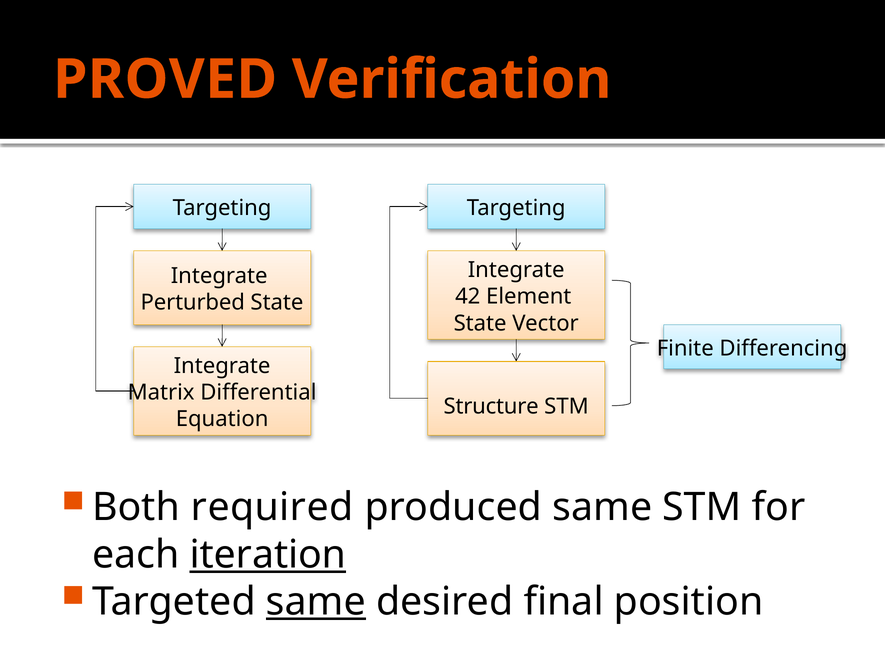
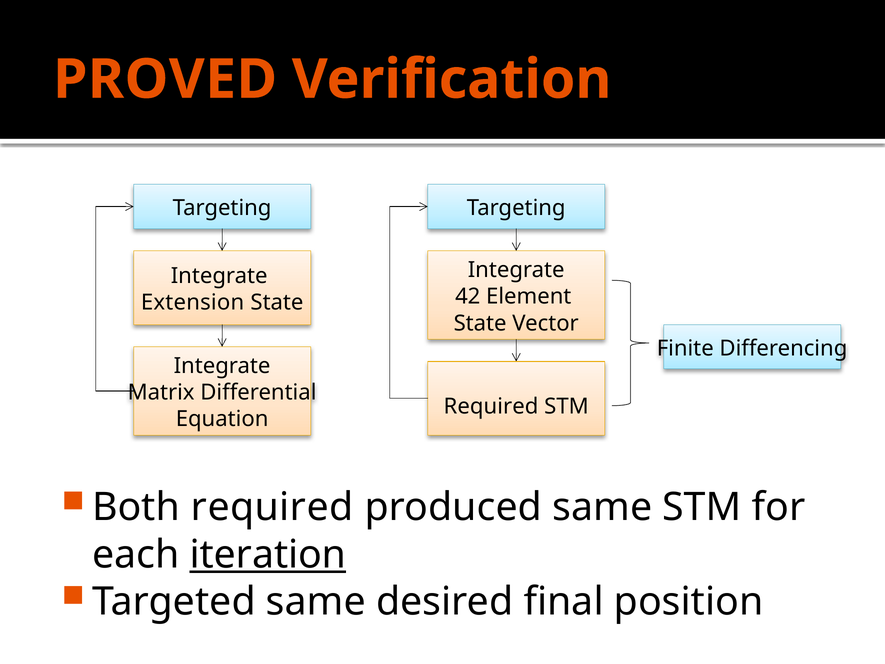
Perturbed: Perturbed -> Extension
Structure at (491, 406): Structure -> Required
same at (316, 602) underline: present -> none
